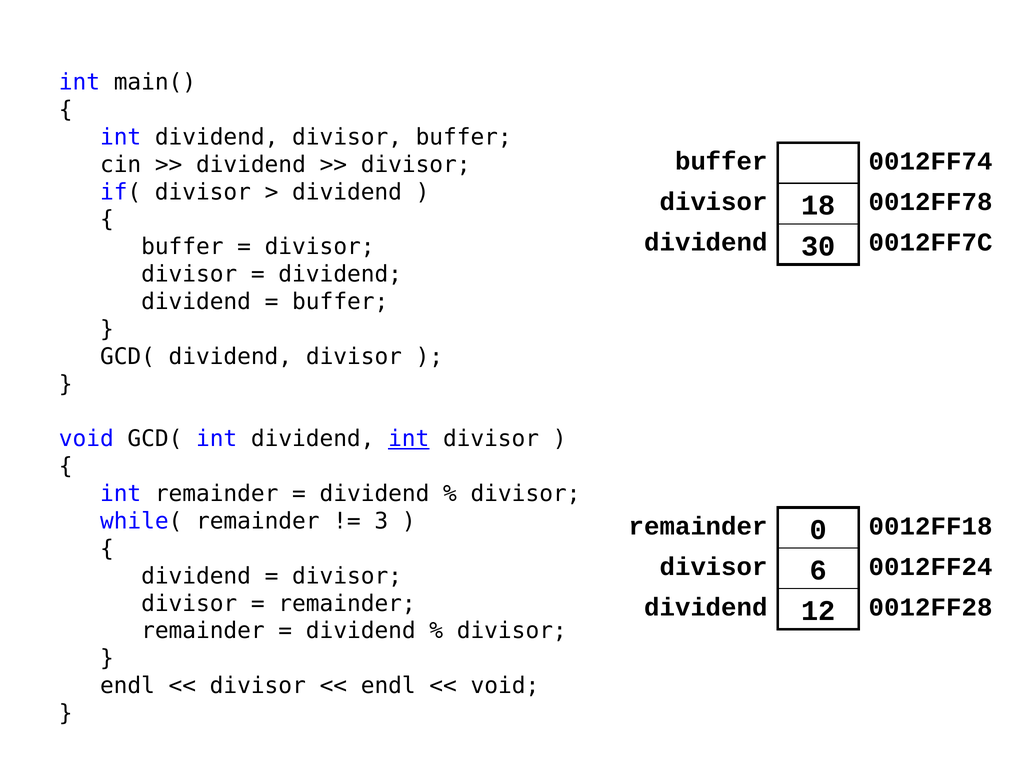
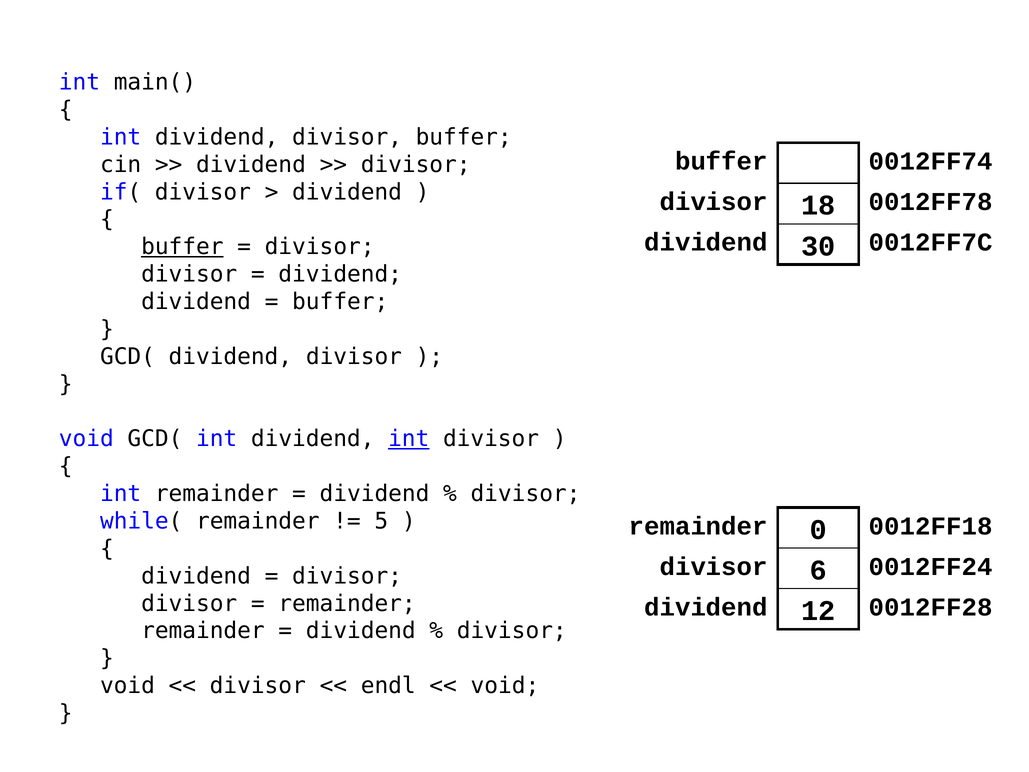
buffer at (182, 247) underline: none -> present
3: 3 -> 5
endl at (127, 686): endl -> void
